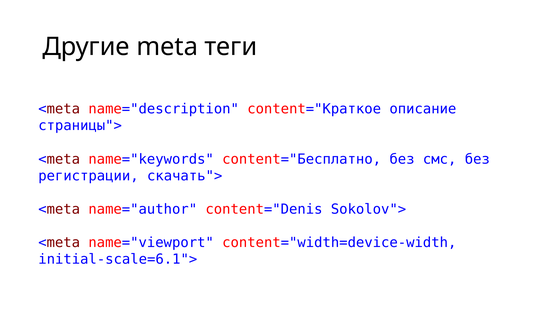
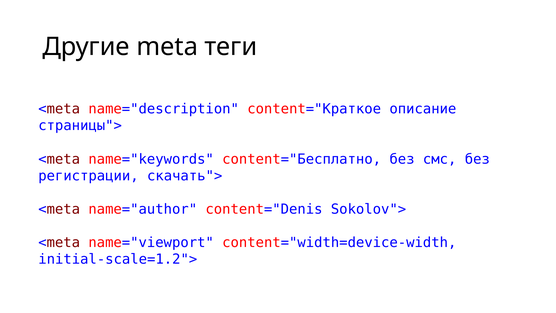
initial-scale=6.1">: initial-scale=6.1"> -> initial-scale=1.2">
